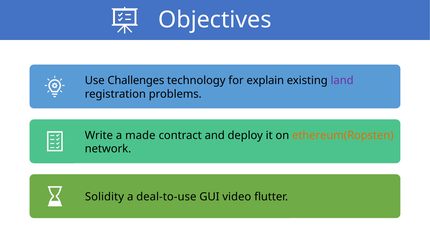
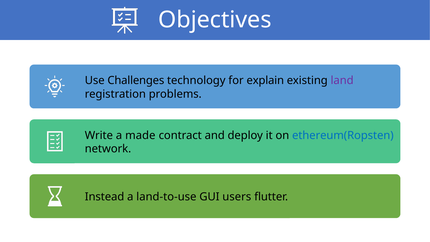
ethereum(Ropsten colour: orange -> blue
Solidity: Solidity -> Instead
deal-to-use: deal-to-use -> land-to-use
video: video -> users
